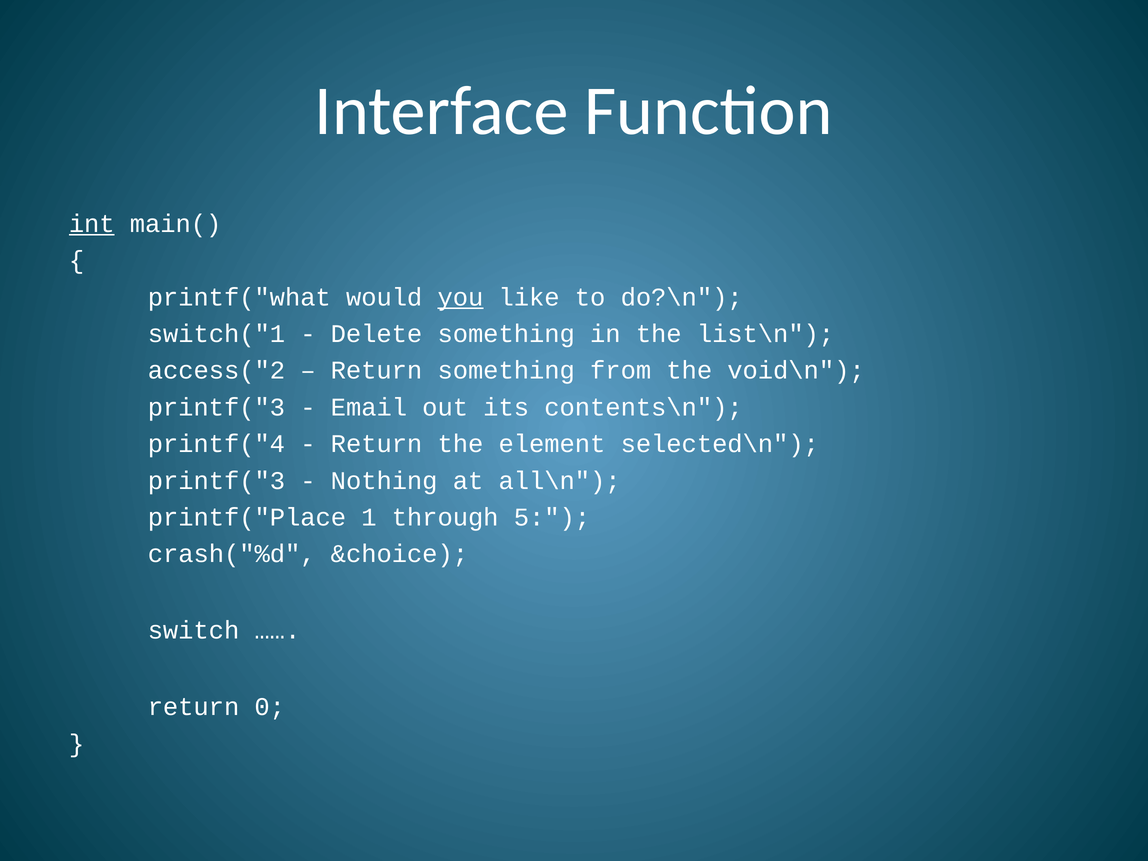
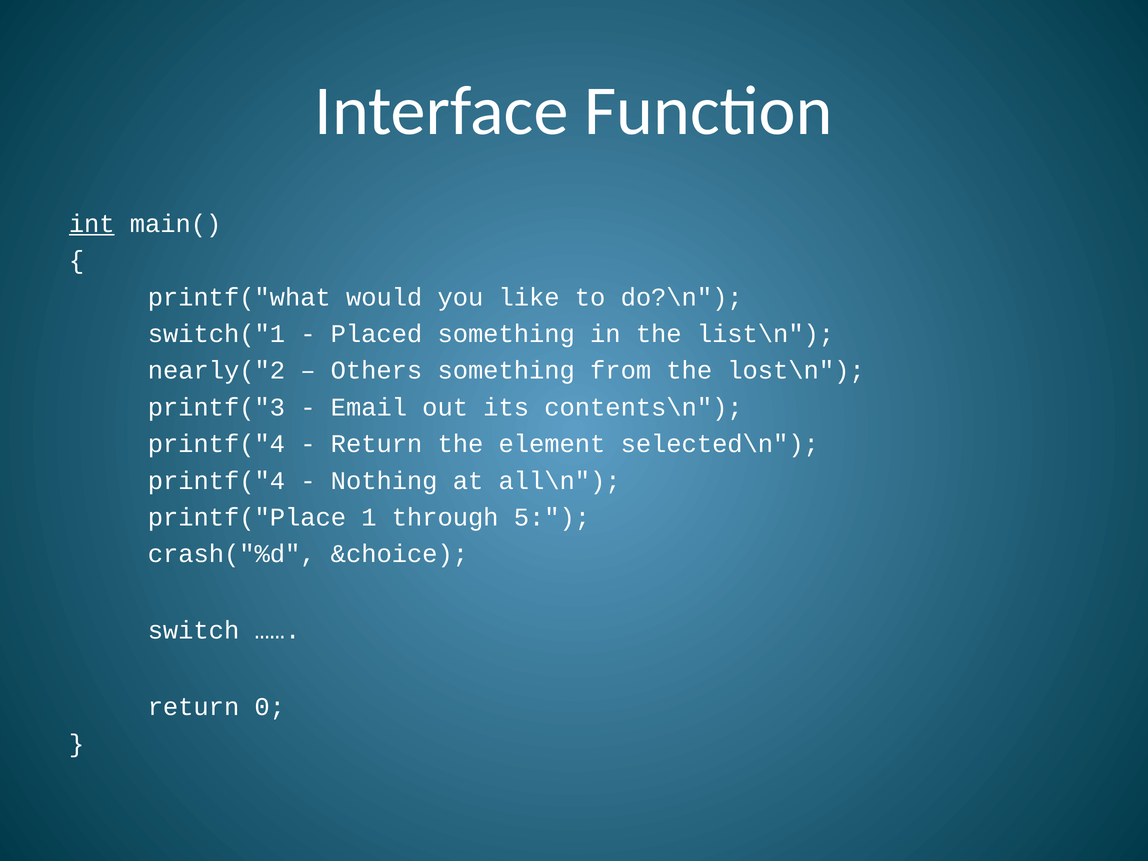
you underline: present -> none
Delete: Delete -> Placed
access("2: access("2 -> nearly("2
Return at (376, 371): Return -> Others
void\n: void\n -> lost\n
printf("3 at (216, 481): printf("3 -> printf("4
